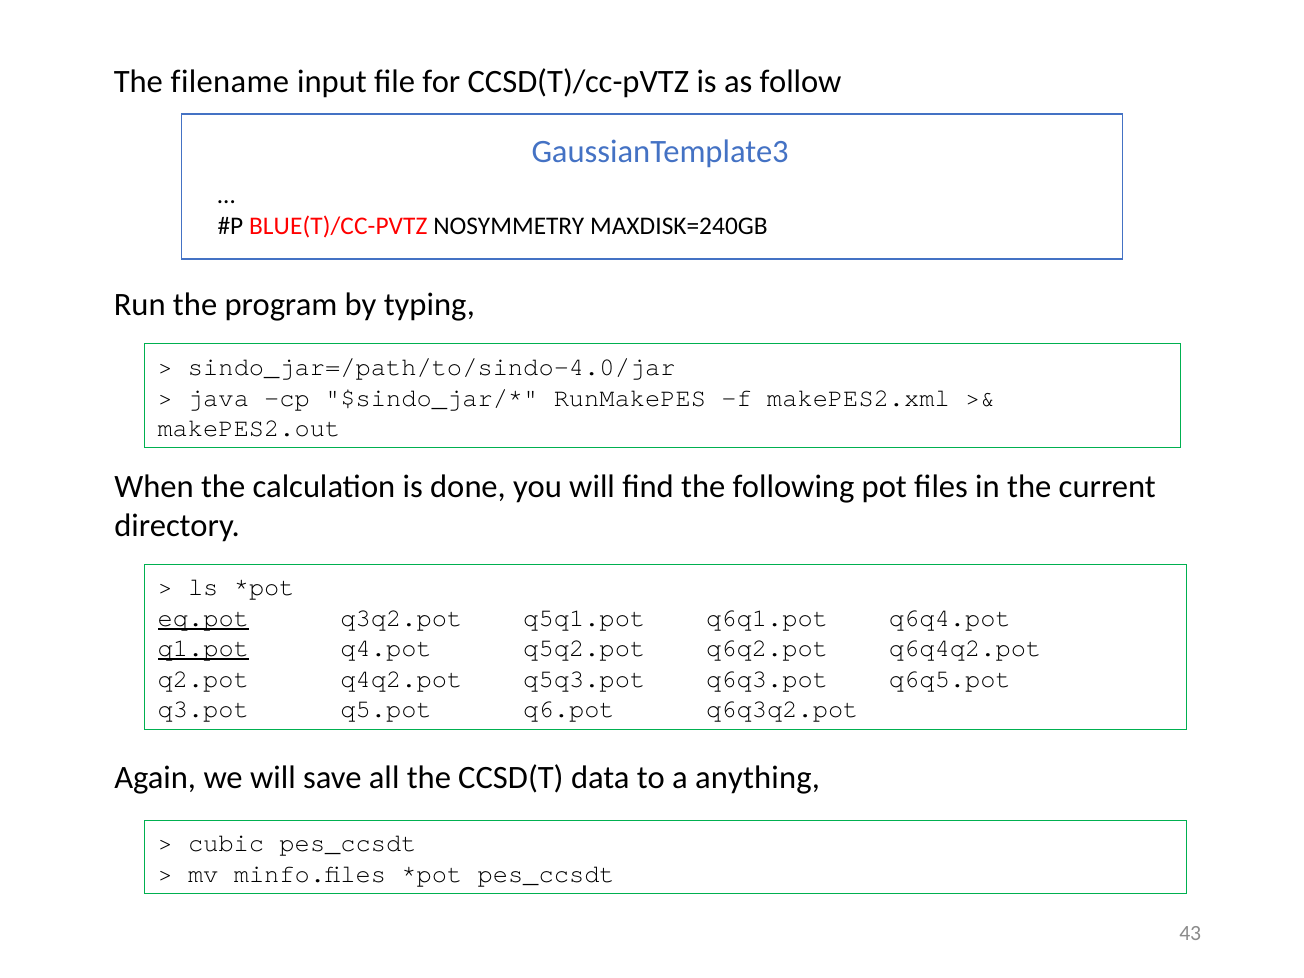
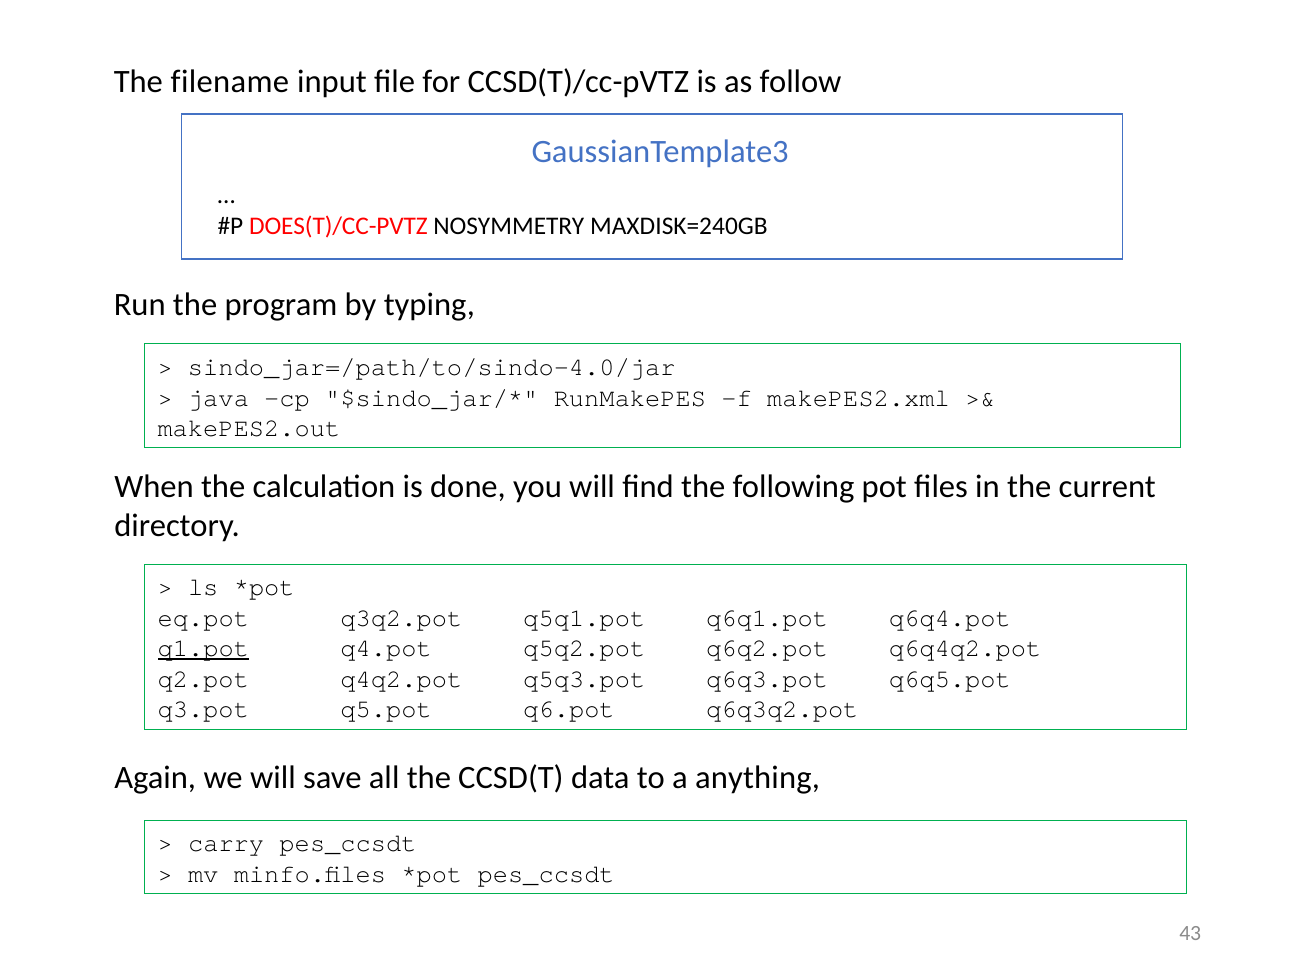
BLUE(T)/CC-PVTZ: BLUE(T)/CC-PVTZ -> DOES(T)/CC-PVTZ
eq.pot underline: present -> none
cubic: cubic -> carry
